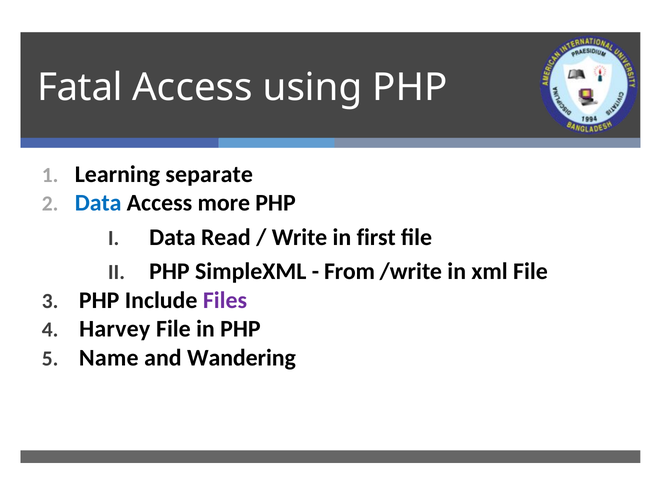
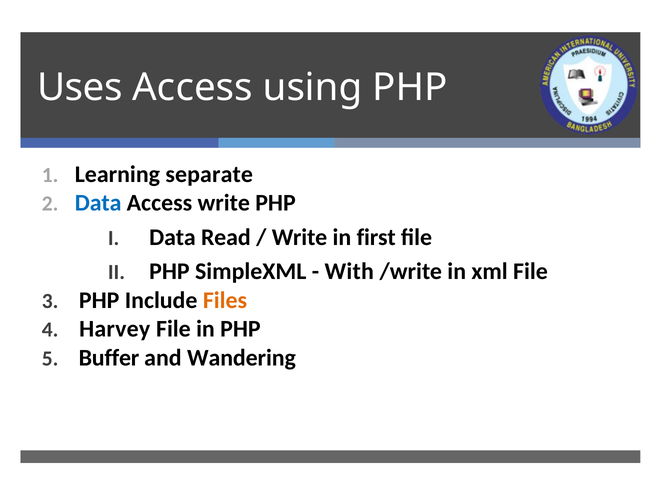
Fatal: Fatal -> Uses
Access more: more -> write
From: From -> With
Files colour: purple -> orange
Name: Name -> Buffer
